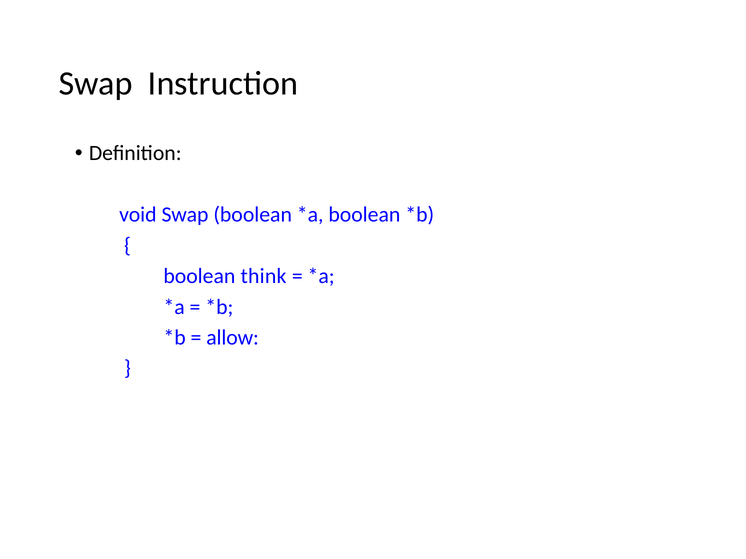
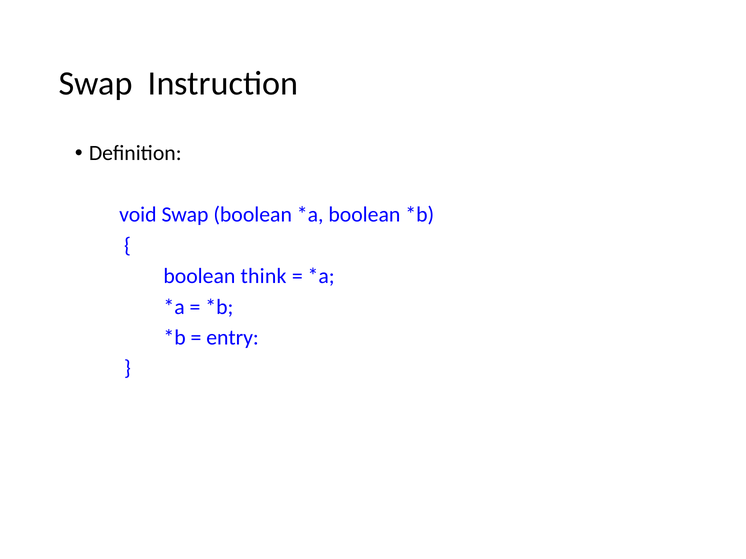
allow: allow -> entry
